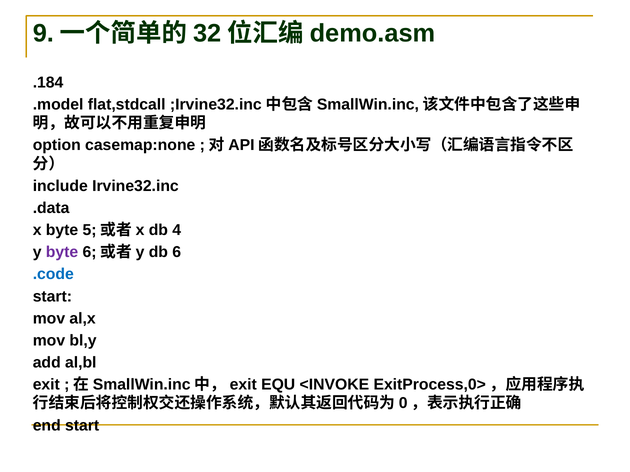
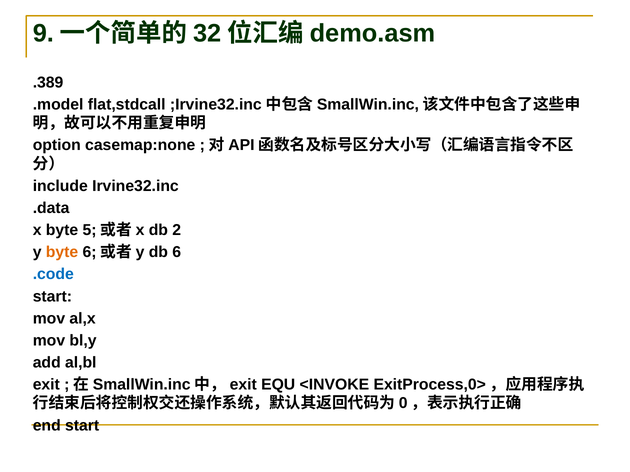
.184: .184 -> .389
4: 4 -> 2
byte at (62, 253) colour: purple -> orange
